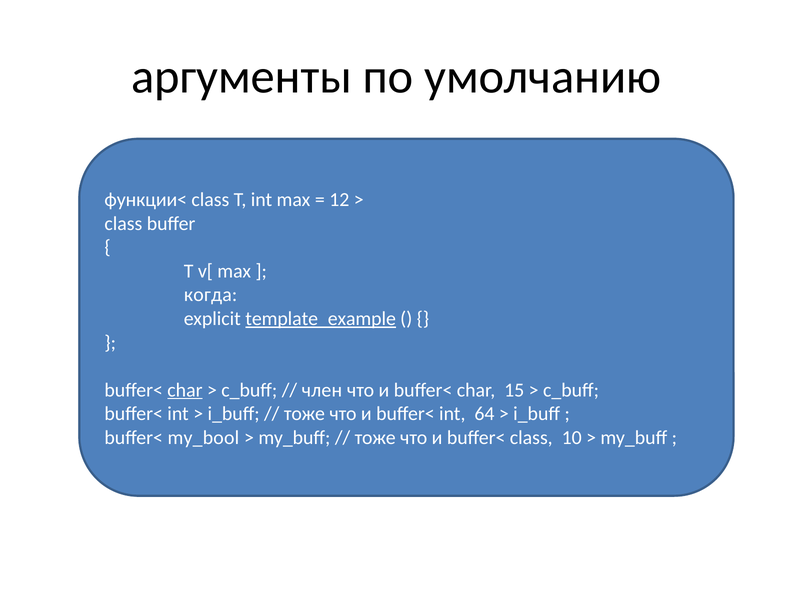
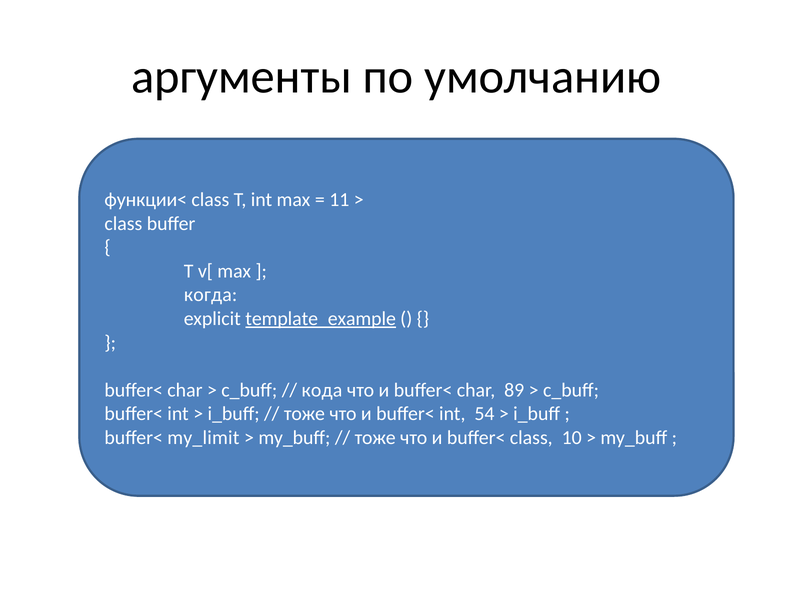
12: 12 -> 11
char at (185, 390) underline: present -> none
член: член -> кода
15: 15 -> 89
64: 64 -> 54
my_bool: my_bool -> my_limit
